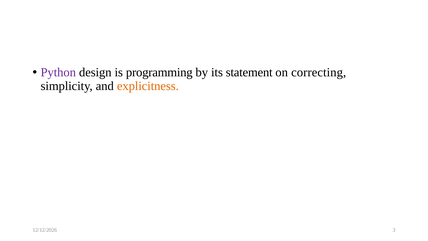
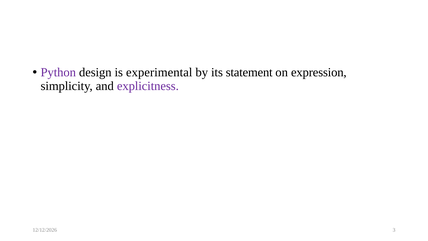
programming: programming -> experimental
correcting: correcting -> expression
explicitness colour: orange -> purple
